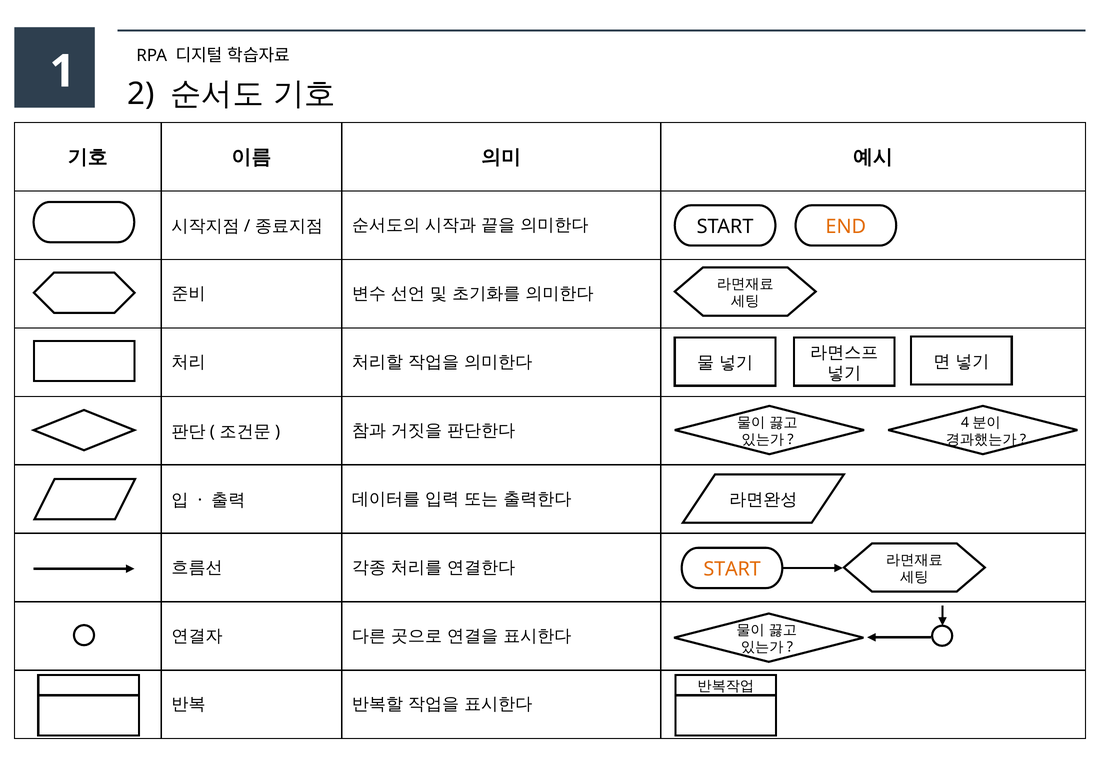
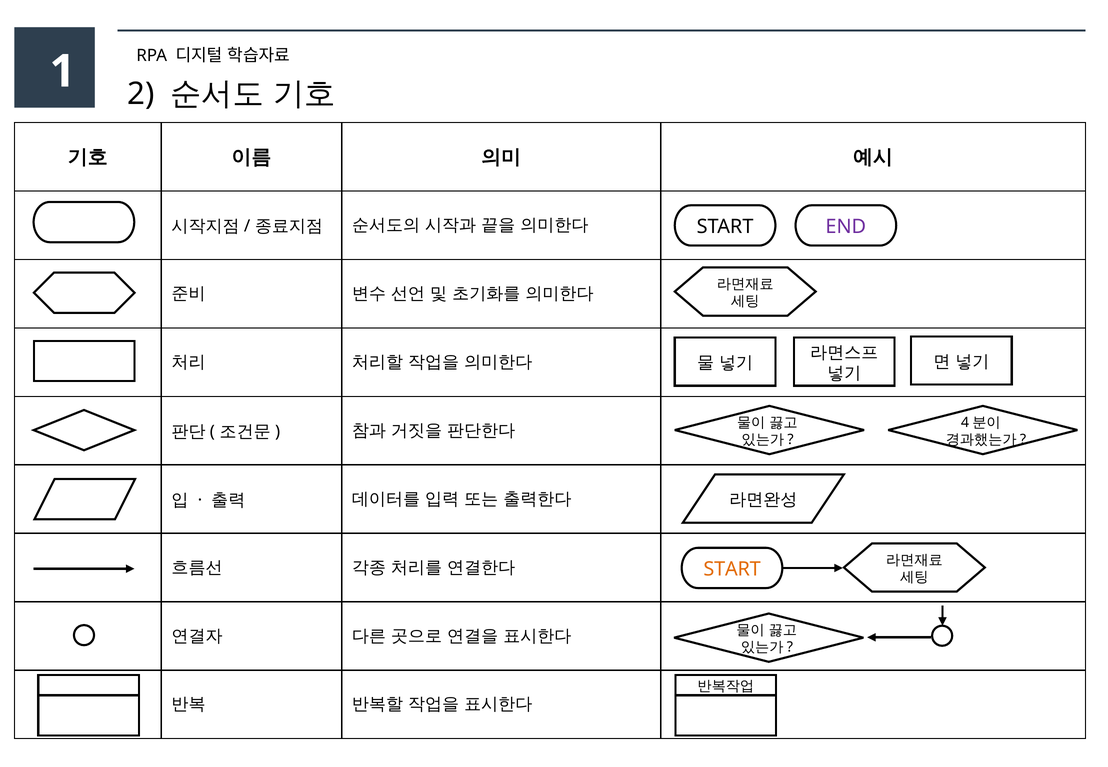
END colour: orange -> purple
